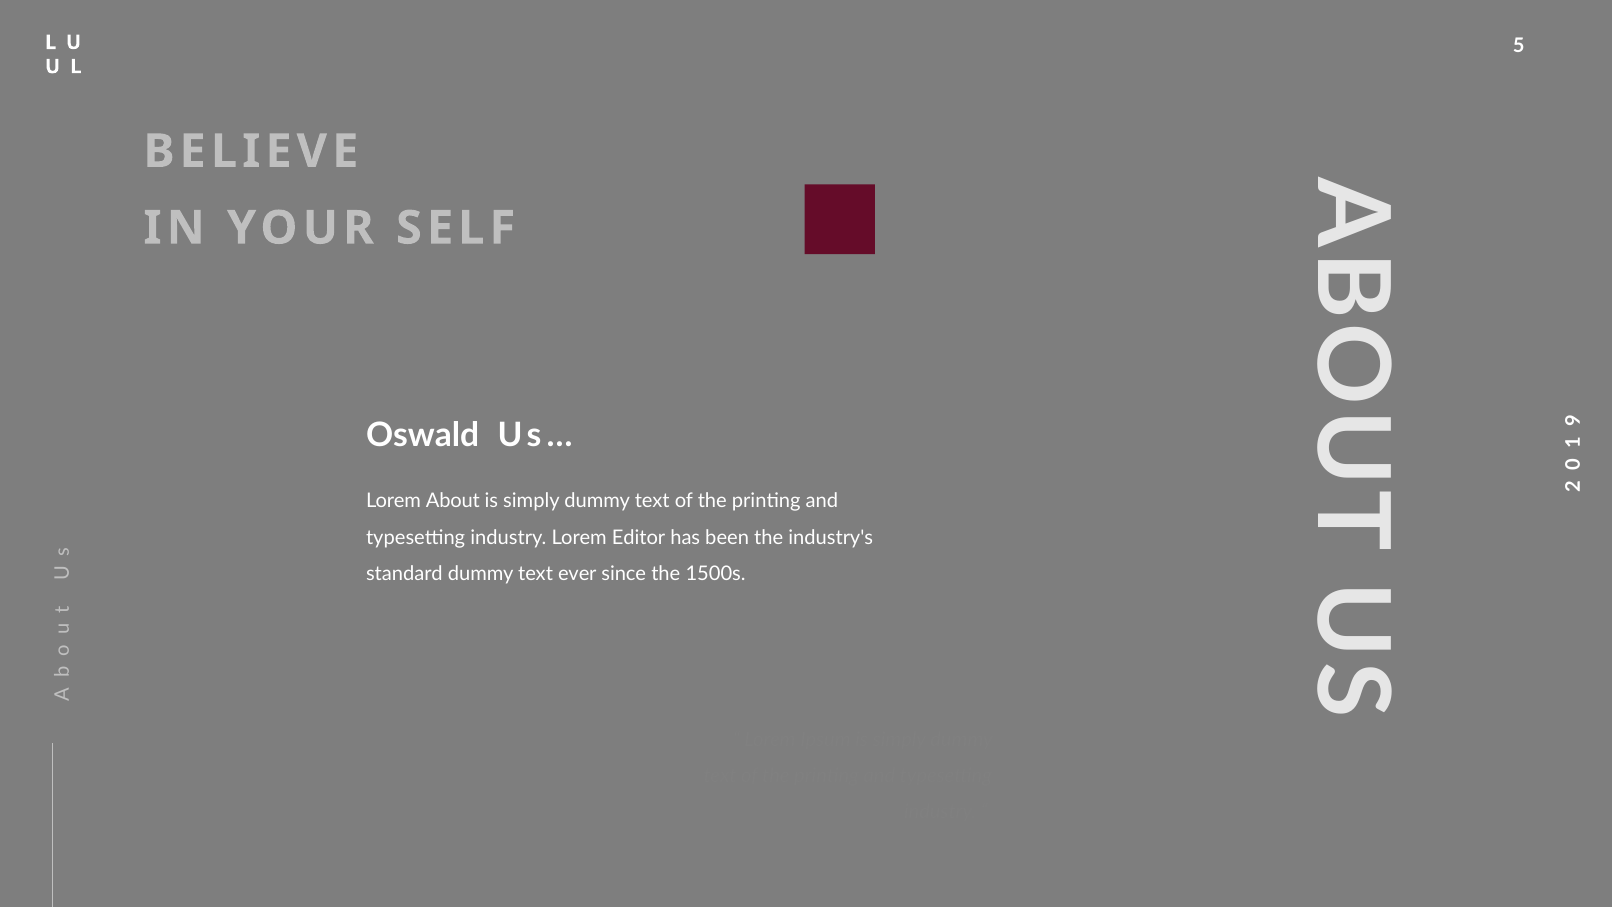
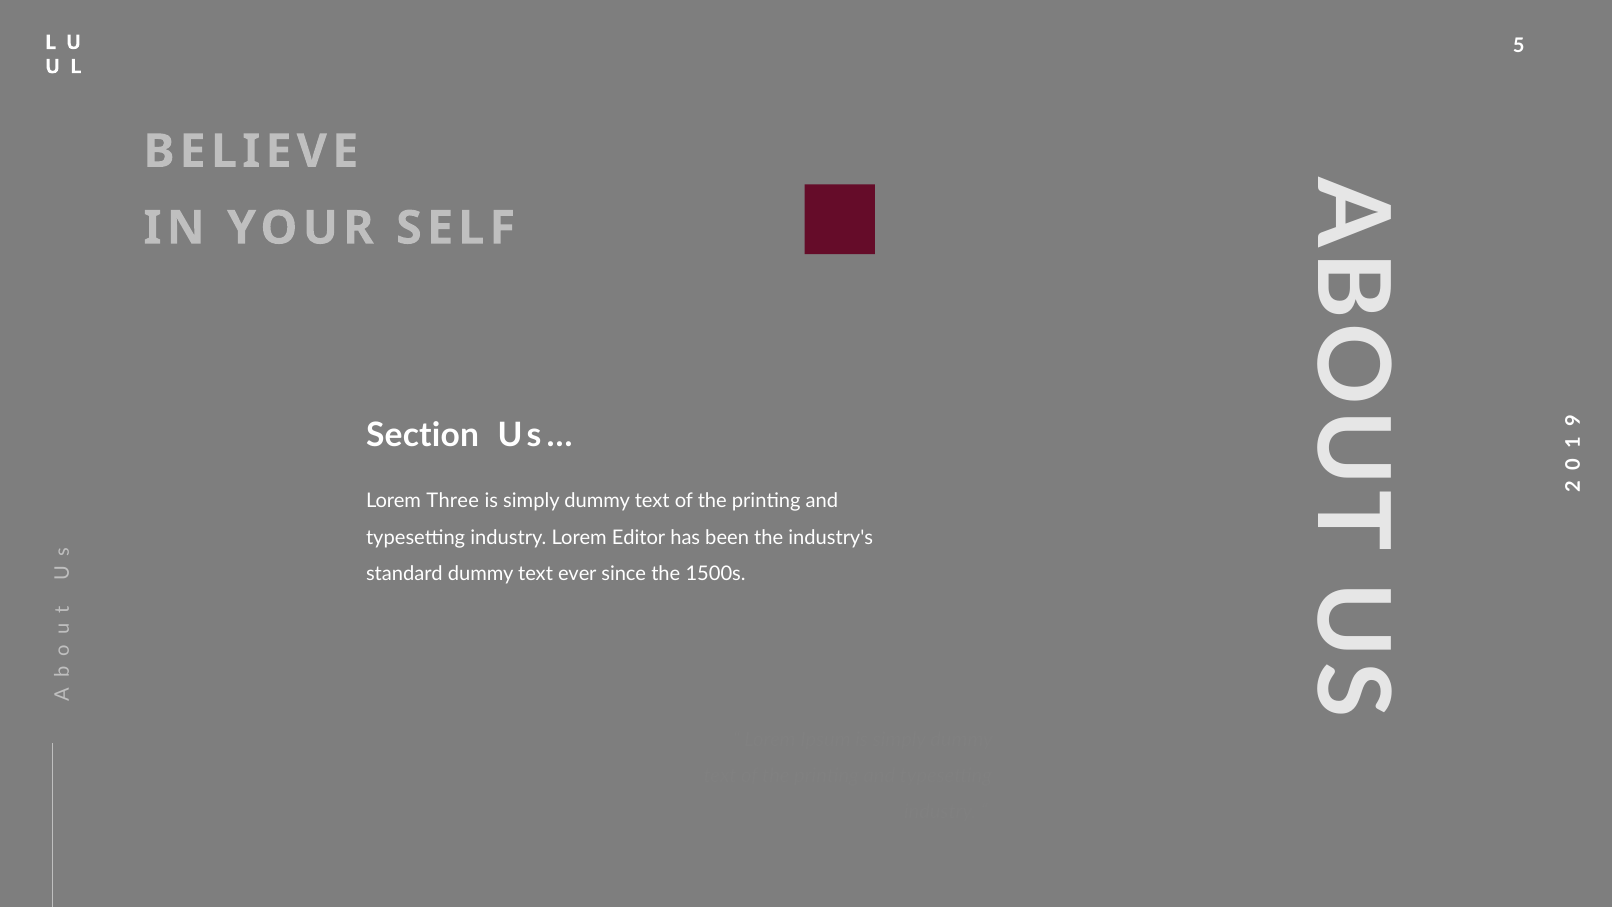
Oswald: Oswald -> Section
About: About -> Three
